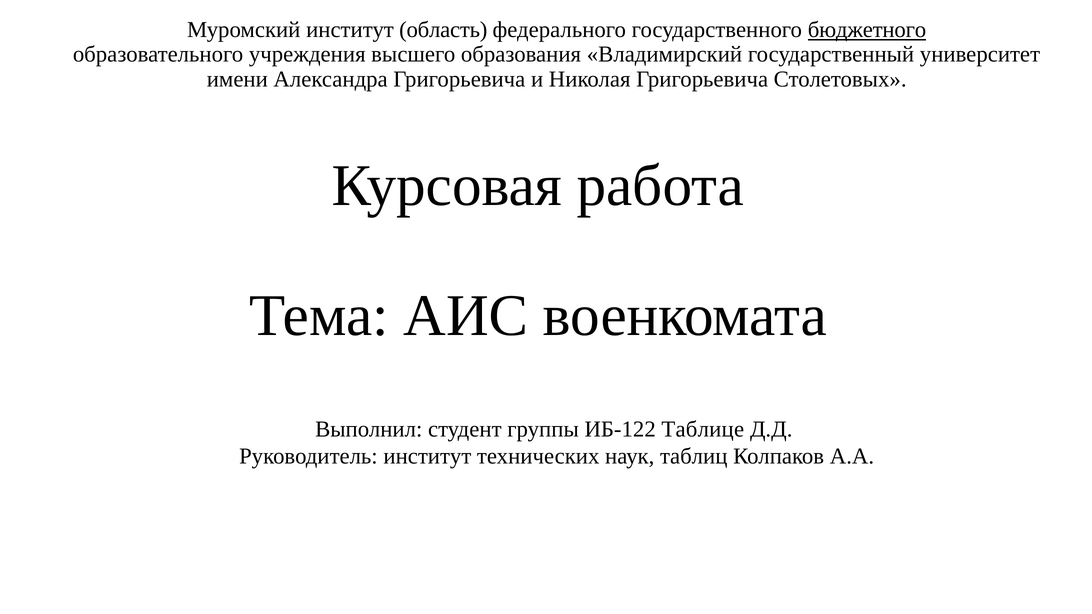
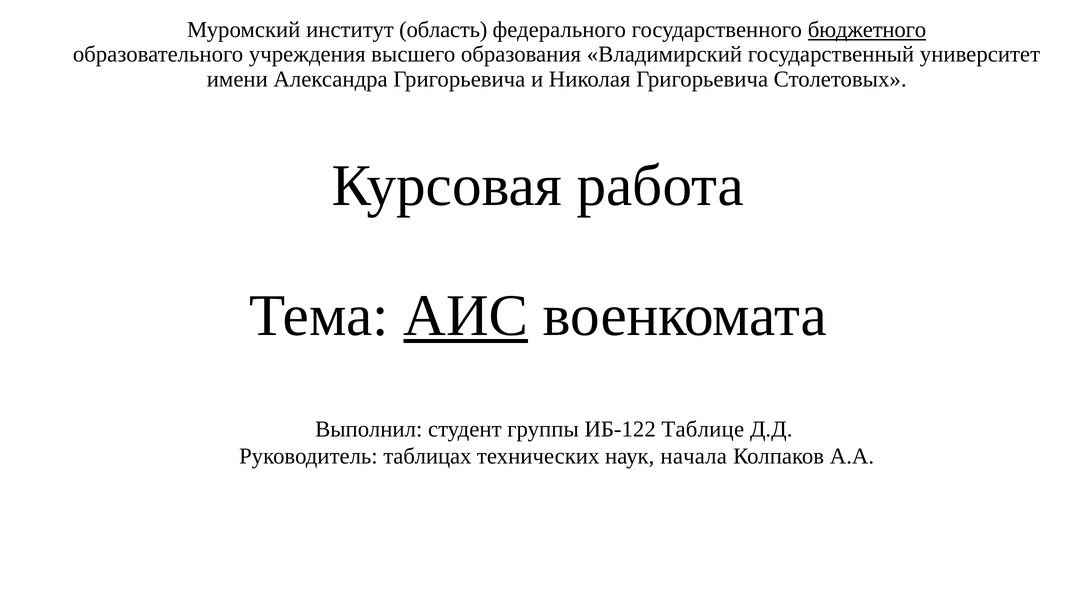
АИС underline: none -> present
Руководитель институт: институт -> таблицах
таблиц: таблиц -> начала
